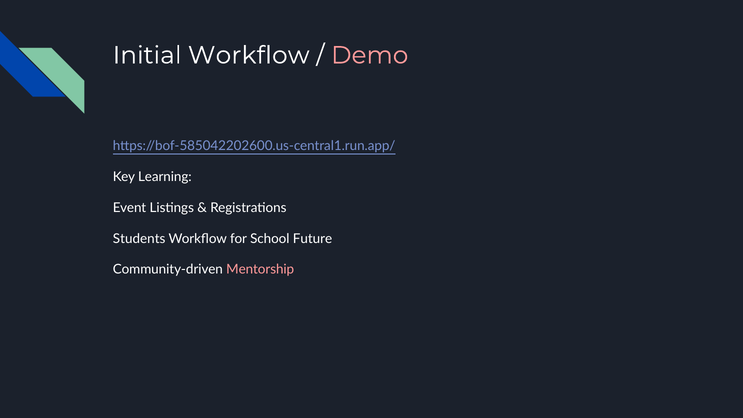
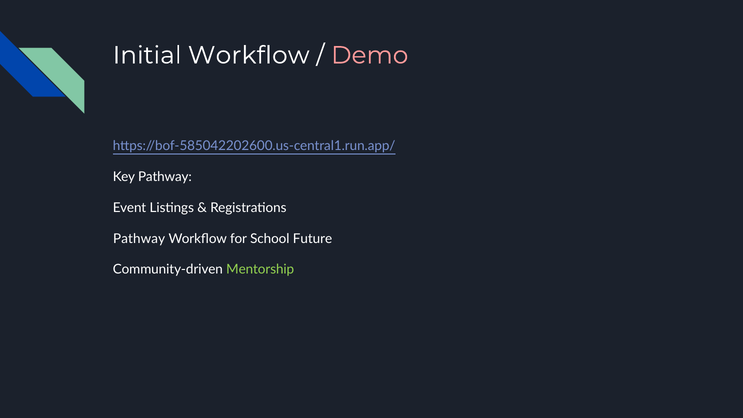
Key Learning: Learning -> Pathway
Students at (139, 239): Students -> Pathway
Mentorship colour: pink -> light green
